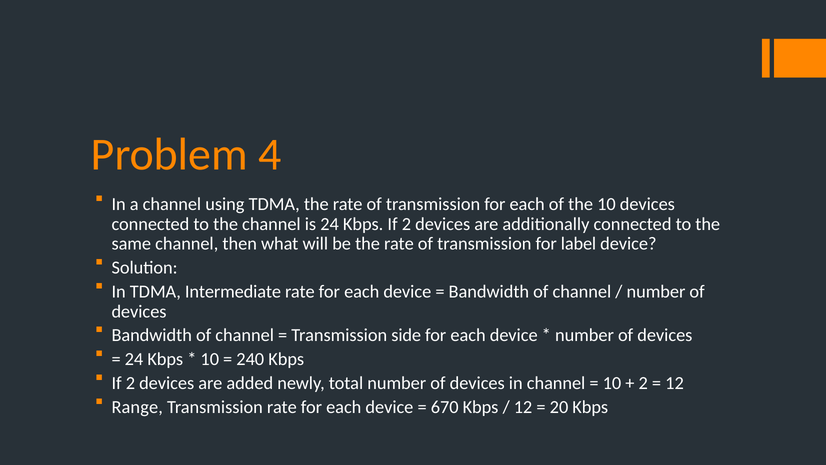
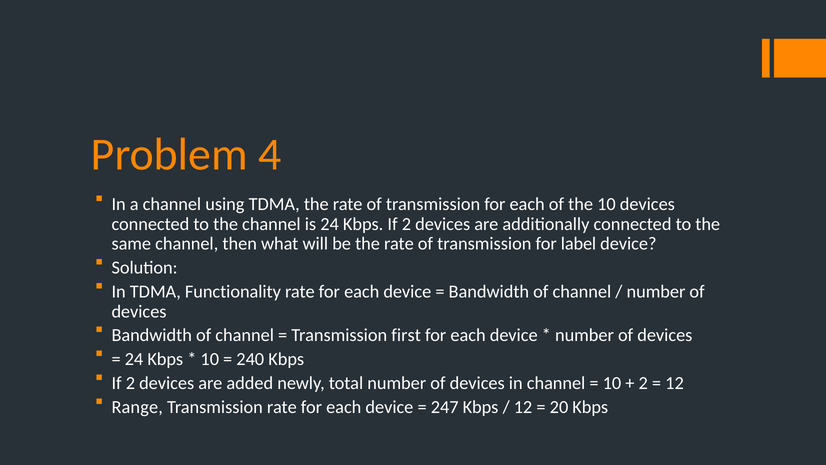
Intermediate: Intermediate -> Functionality
side: side -> first
670: 670 -> 247
